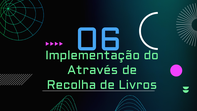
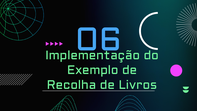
Através: Através -> Exemplo
